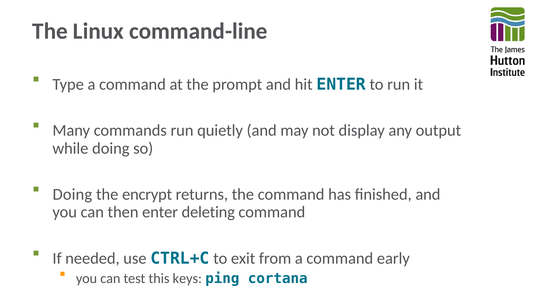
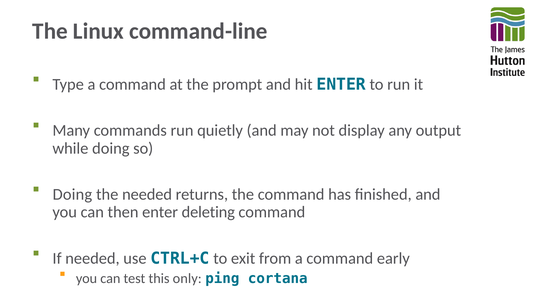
the encrypt: encrypt -> needed
keys: keys -> only
